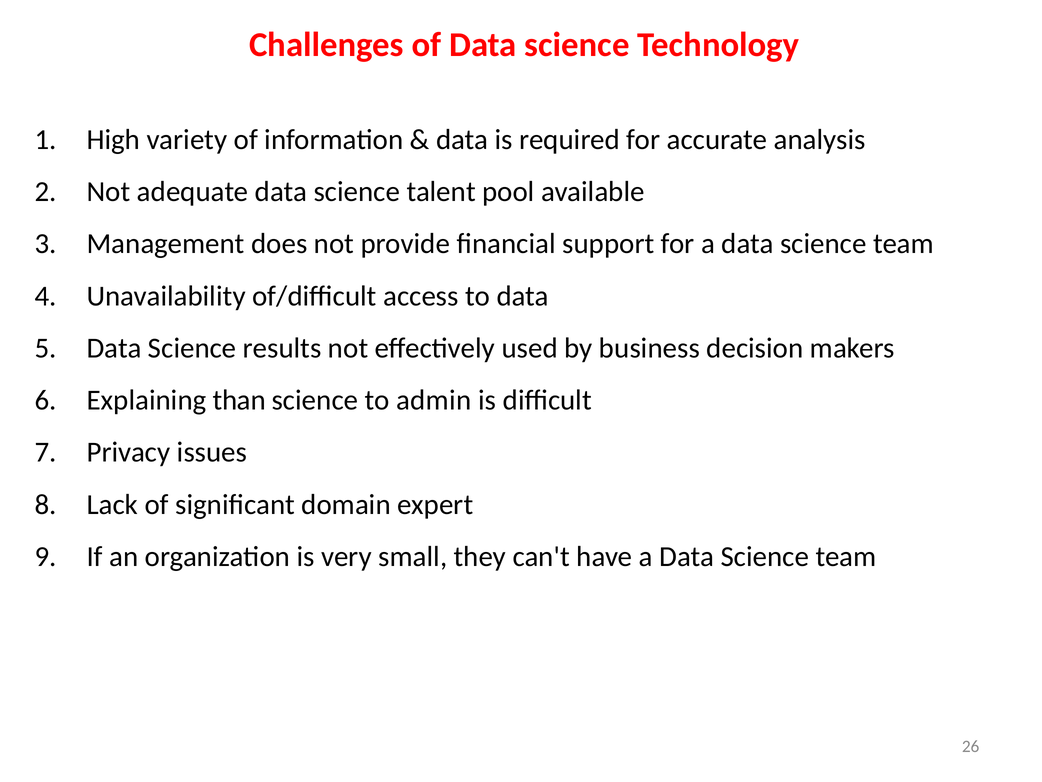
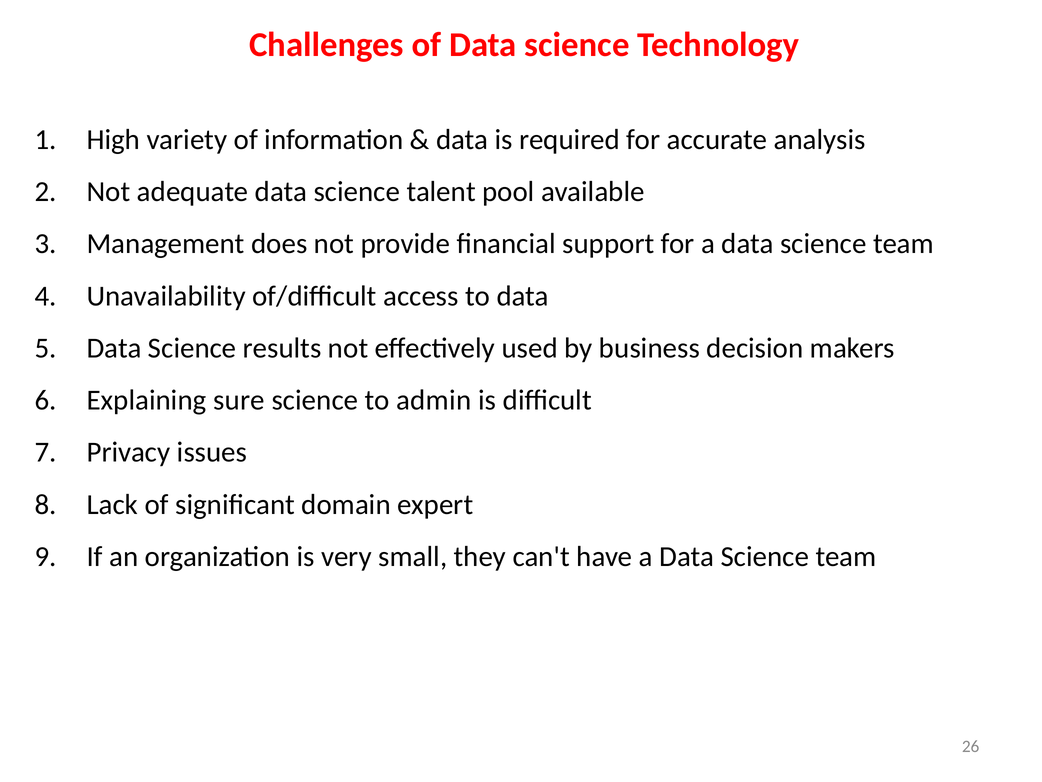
than: than -> sure
